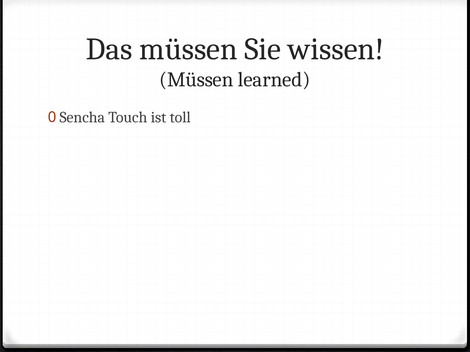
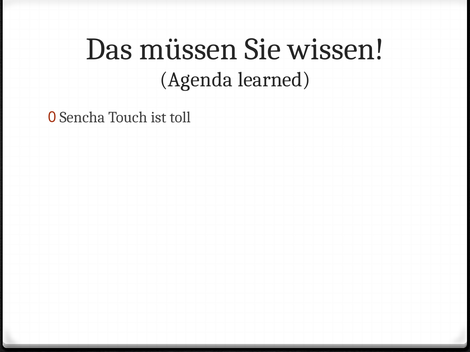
Müssen at (196, 80): Müssen -> Agenda
